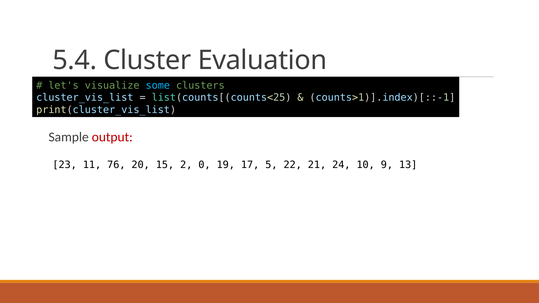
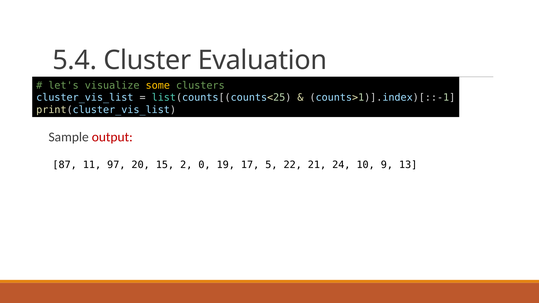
some colour: light blue -> yellow
23: 23 -> 87
76: 76 -> 97
